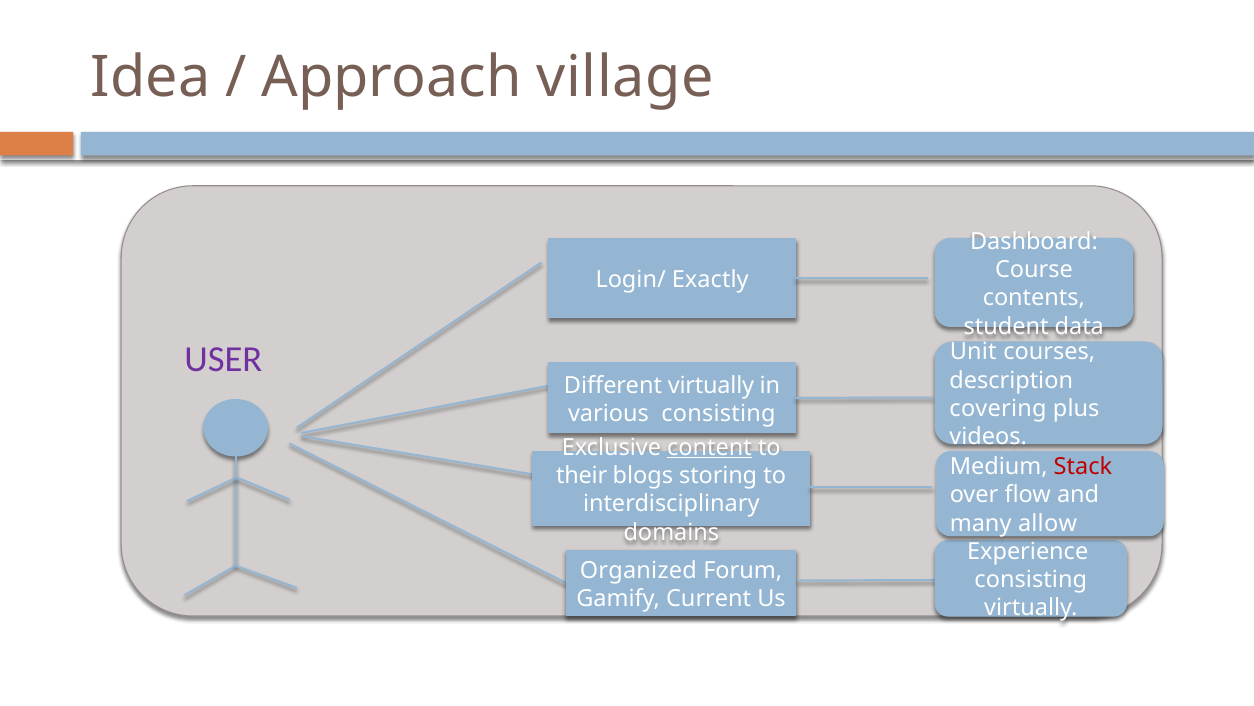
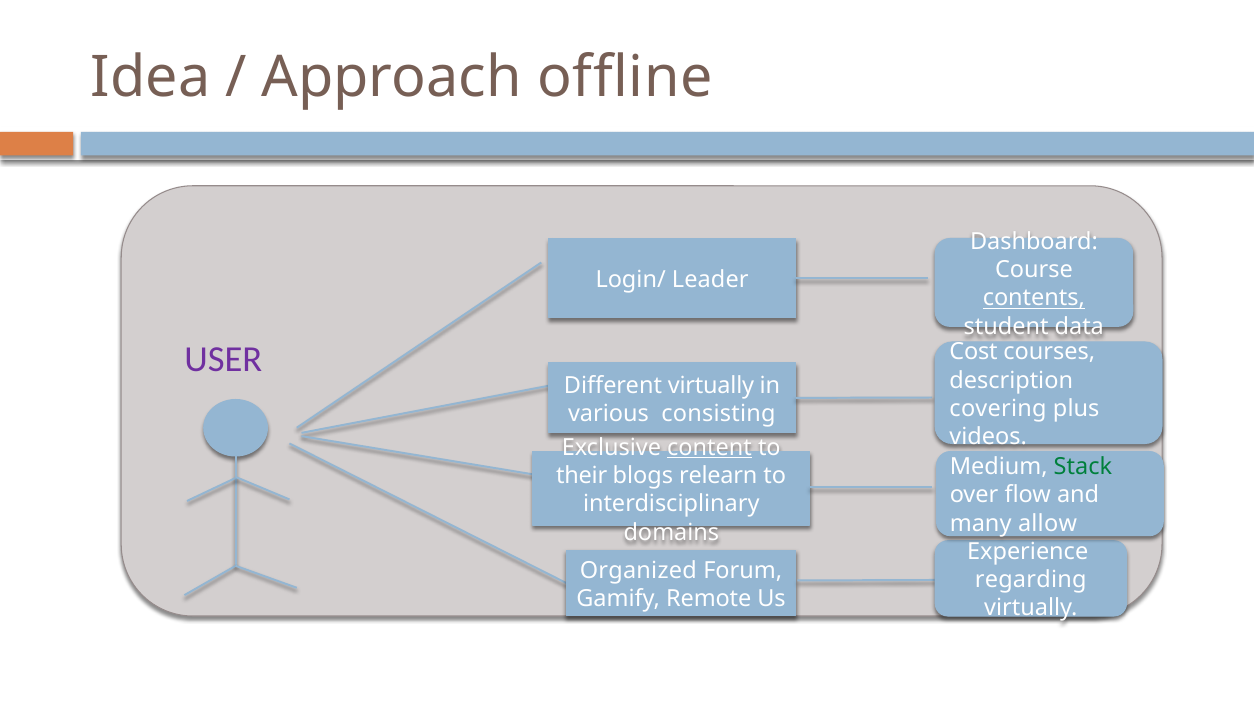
village: village -> offline
Exactly: Exactly -> Leader
contents underline: none -> present
Unit: Unit -> Cost
Stack colour: red -> green
storing: storing -> relearn
consisting at (1031, 579): consisting -> regarding
Current: Current -> Remote
